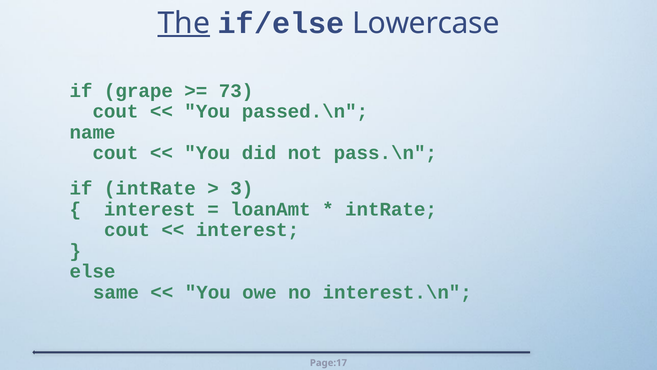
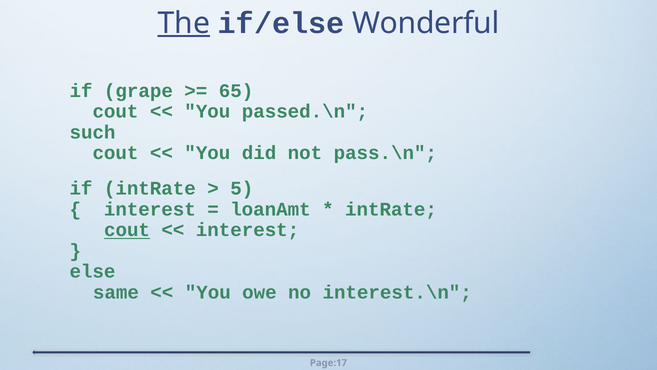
Lowercase: Lowercase -> Wonderful
73: 73 -> 65
name: name -> such
3: 3 -> 5
cout at (127, 230) underline: none -> present
